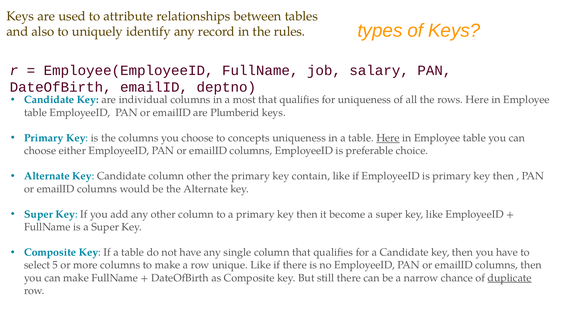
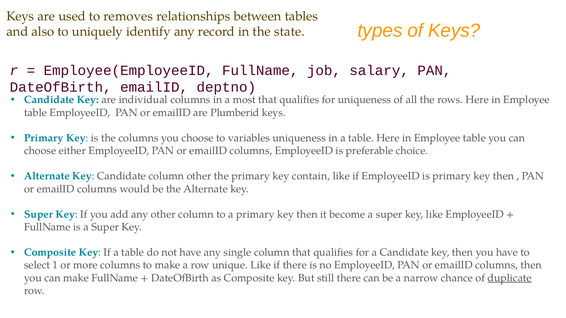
attribute: attribute -> removes
rules: rules -> state
concepts: concepts -> variables
Here at (388, 138) underline: present -> none
5: 5 -> 1
